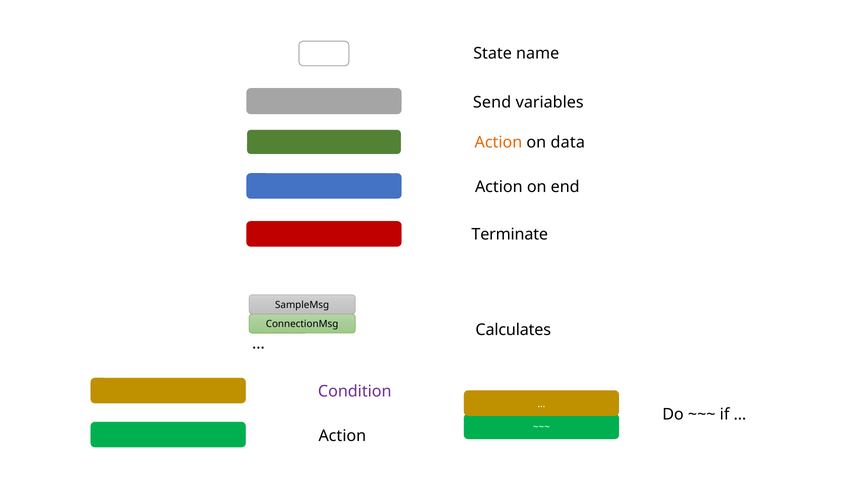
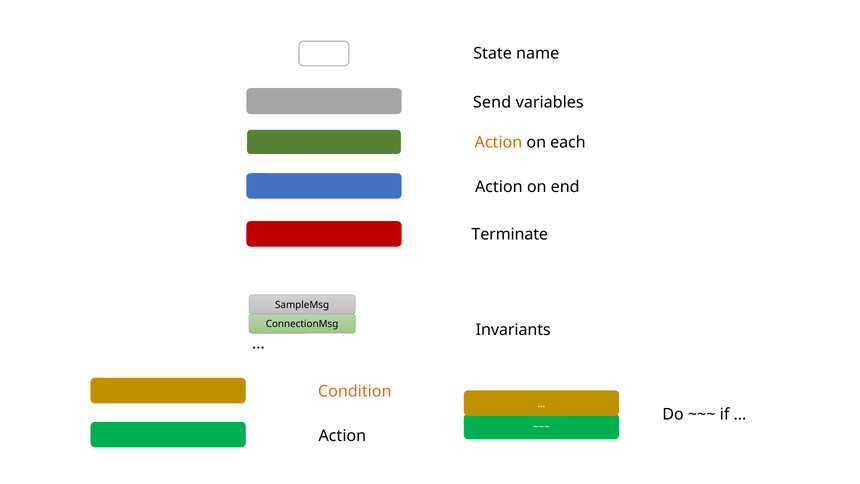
data: data -> each
Calculates: Calculates -> Invariants
Condition colour: purple -> orange
